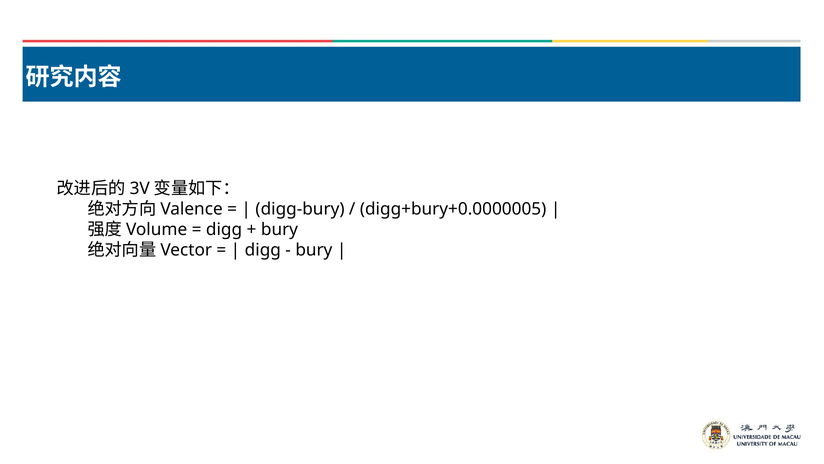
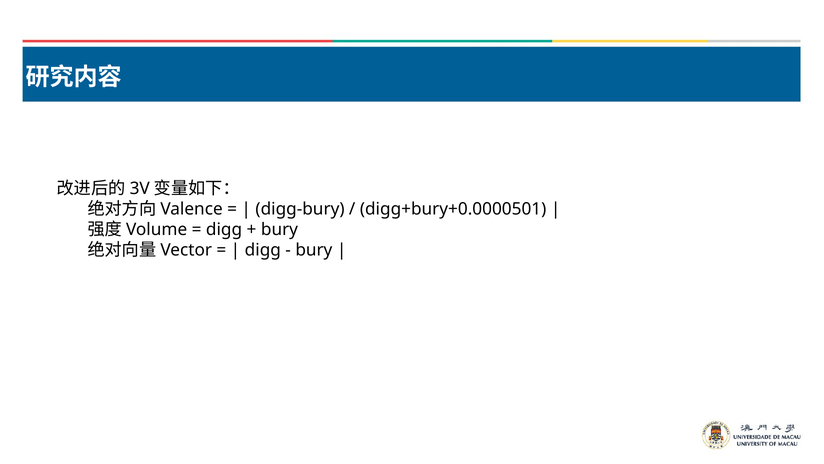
digg+bury+0.0000005: digg+bury+0.0000005 -> digg+bury+0.0000501
